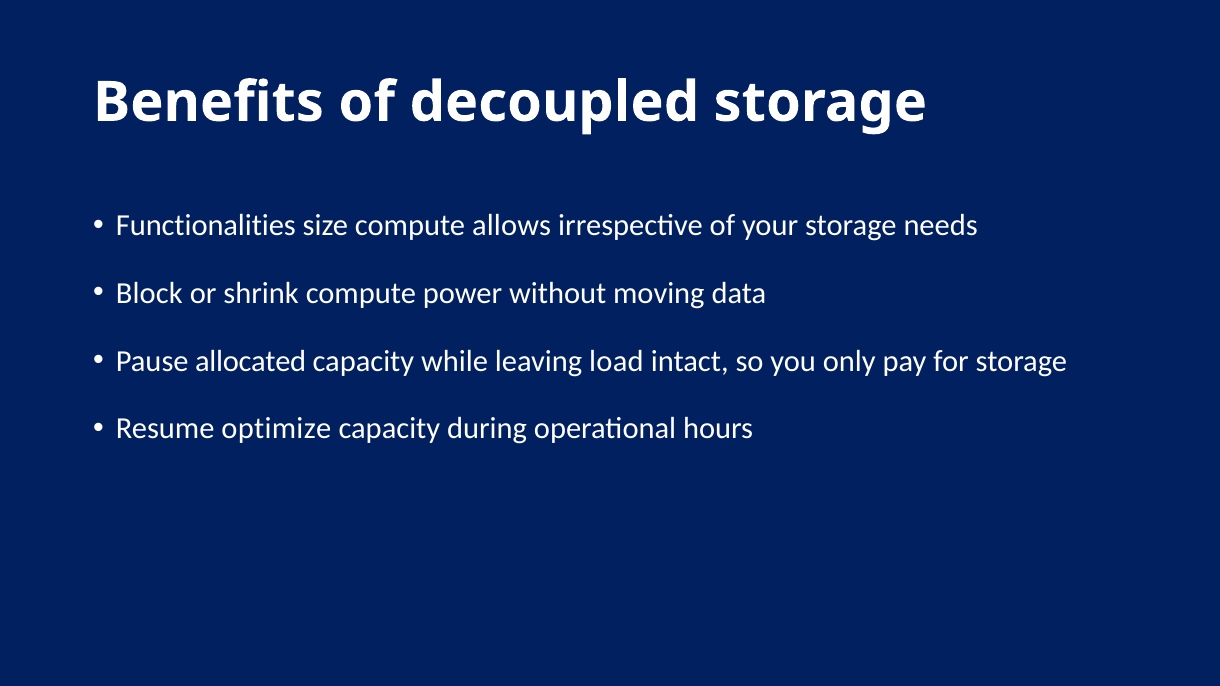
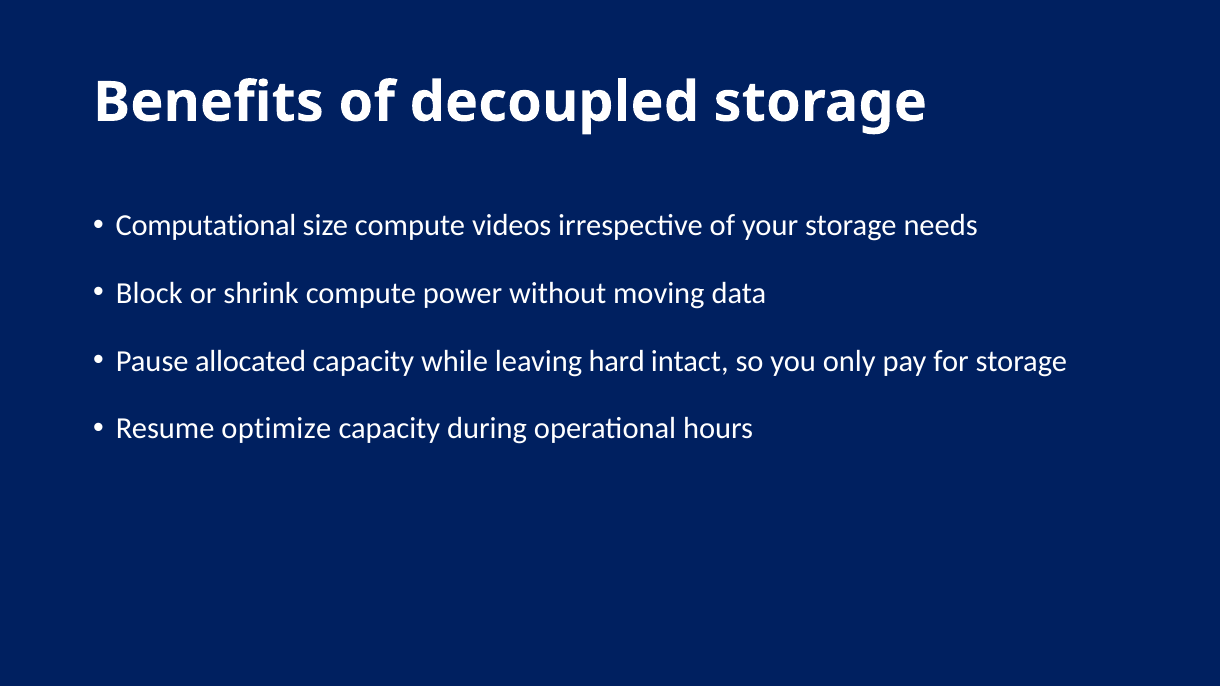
Functionalities: Functionalities -> Computational
allows: allows -> videos
load: load -> hard
